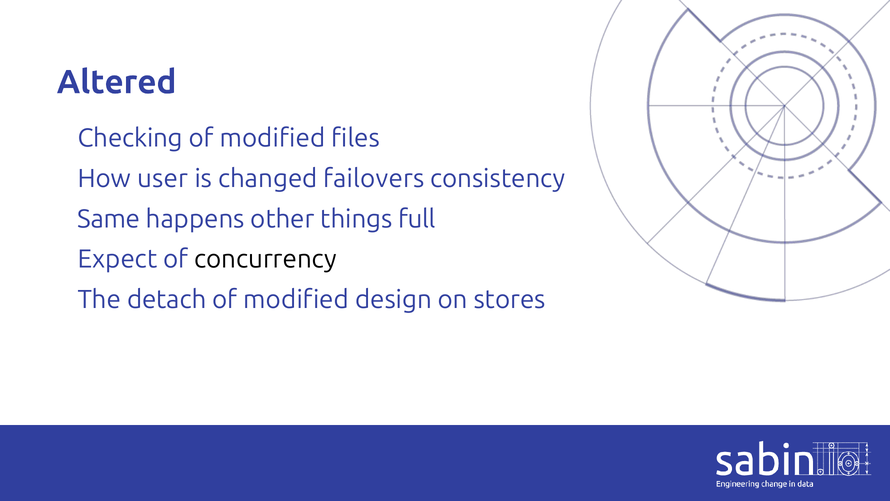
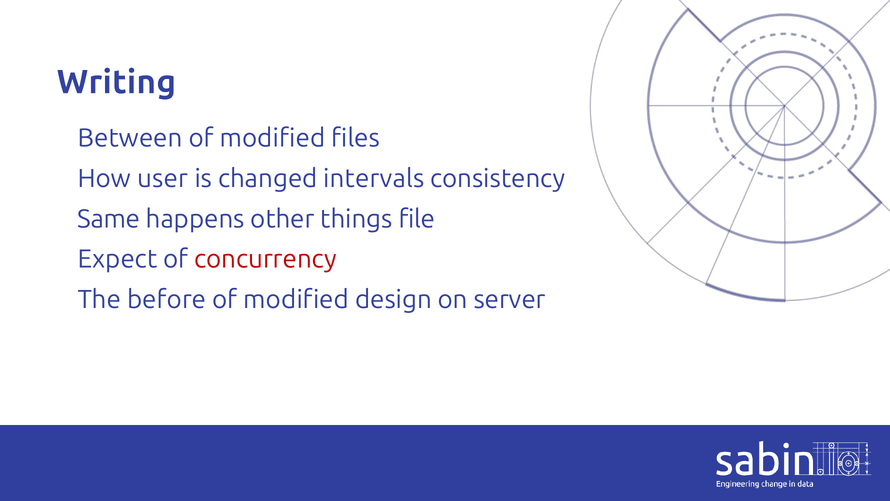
Altered: Altered -> Writing
Checking: Checking -> Between
failovers: failovers -> intervals
full: full -> file
concurrency colour: black -> red
detach: detach -> before
stores: stores -> server
